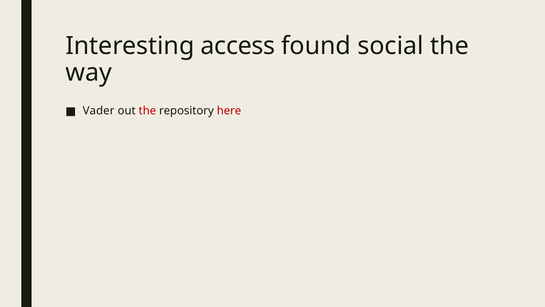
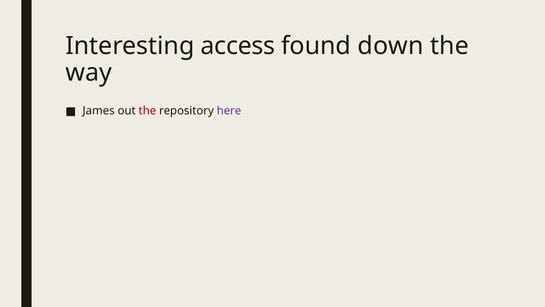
social: social -> down
Vader: Vader -> James
here colour: red -> purple
